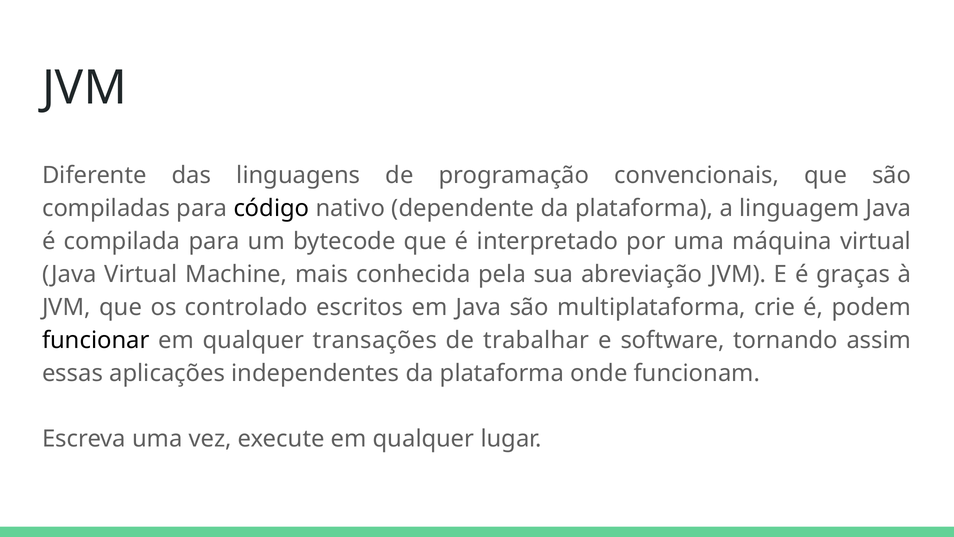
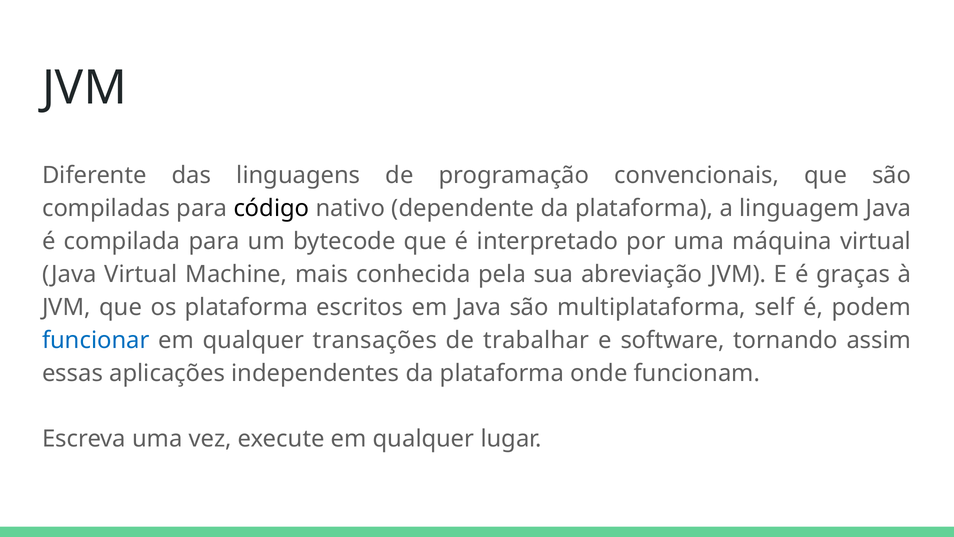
os controlado: controlado -> plataforma
crie: crie -> self
funcionar colour: black -> blue
